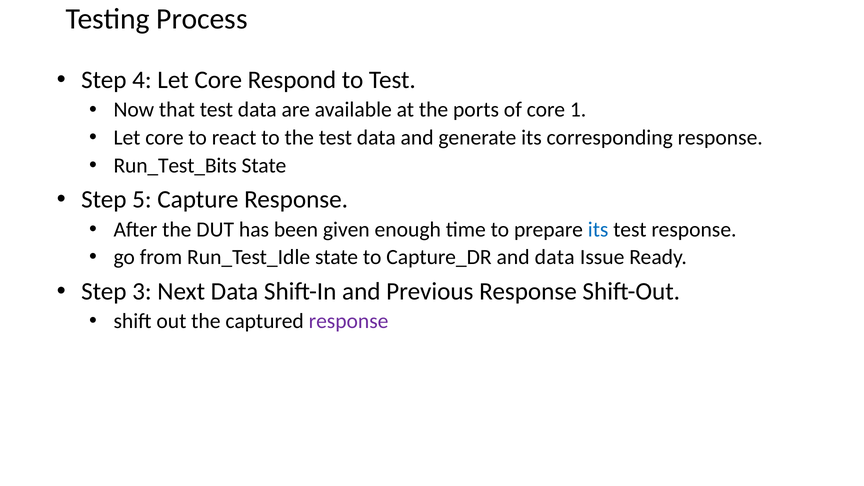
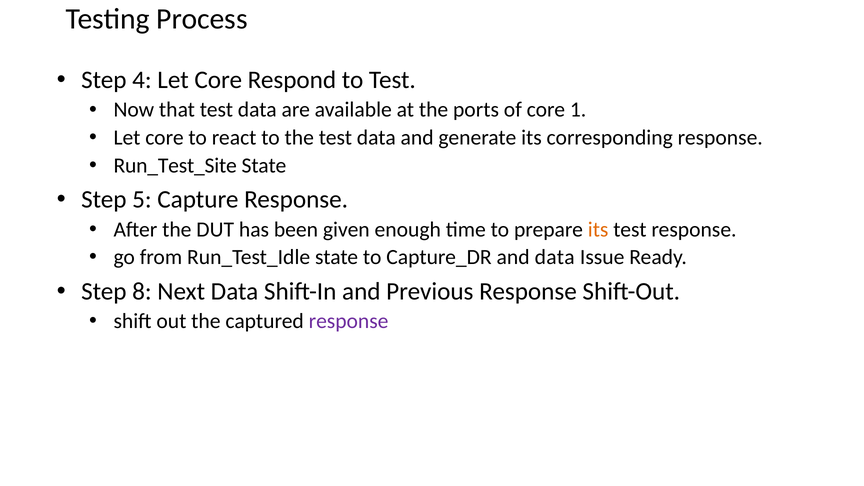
Run_Test_Bits: Run_Test_Bits -> Run_Test_Site
its at (598, 229) colour: blue -> orange
3: 3 -> 8
